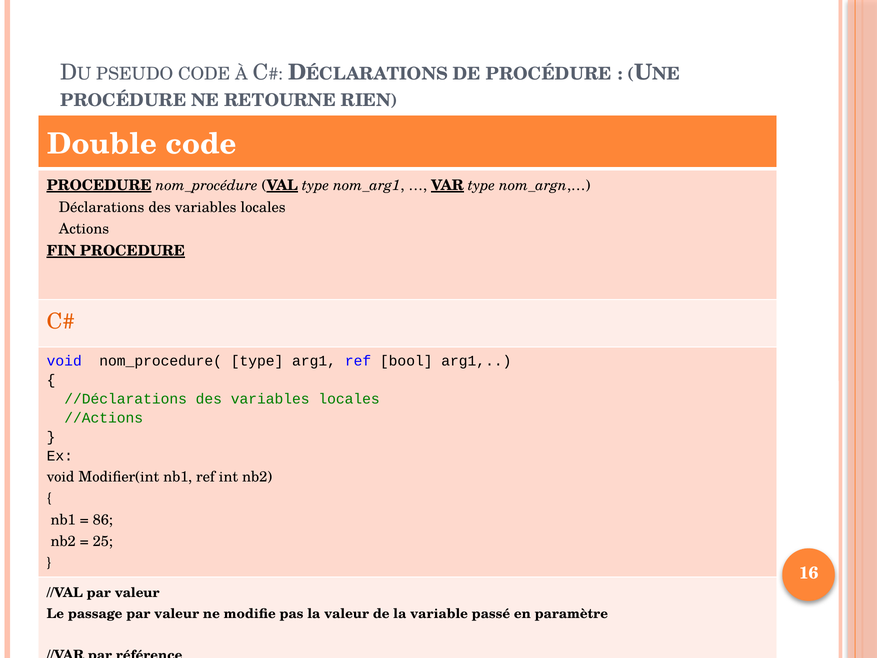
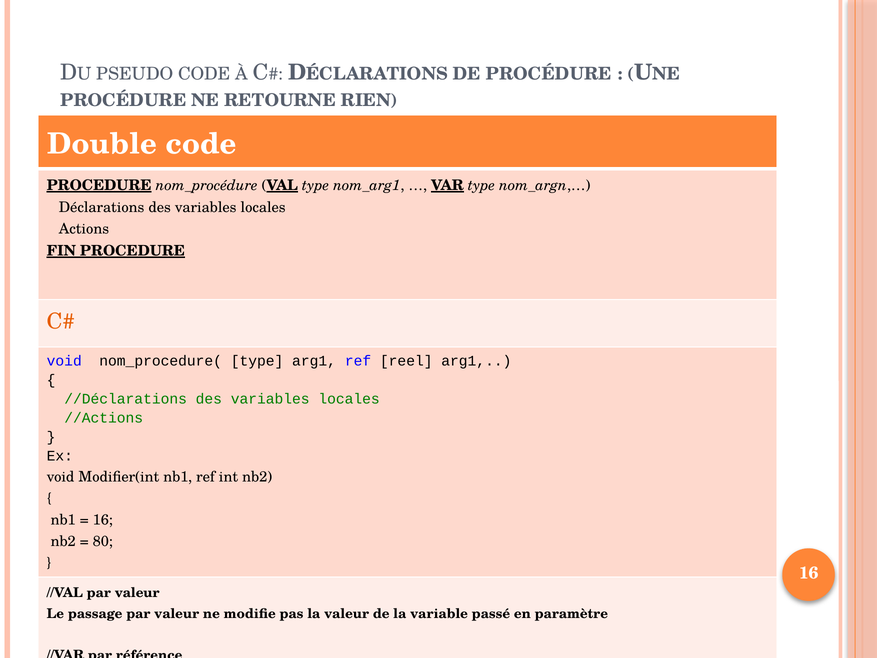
bool: bool -> reel
86 at (103, 520): 86 -> 16
25: 25 -> 80
